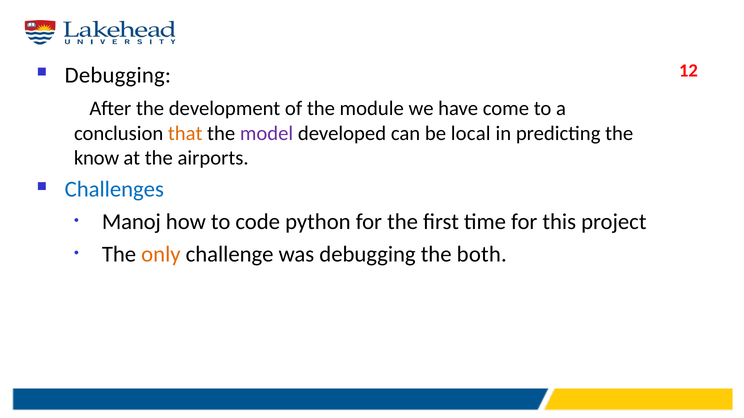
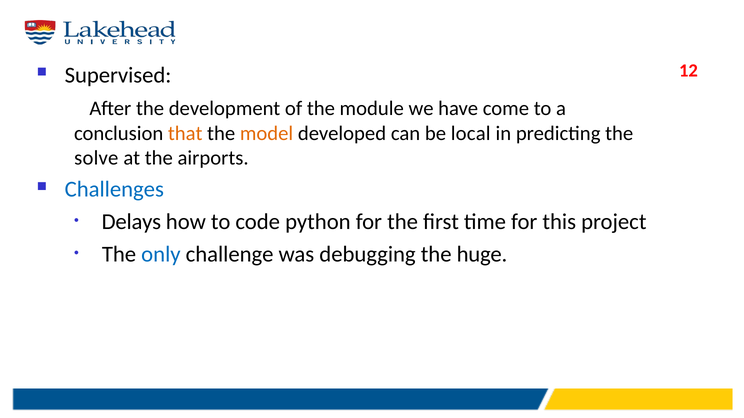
Debugging at (118, 75): Debugging -> Supervised
model colour: purple -> orange
know: know -> solve
Manoj: Manoj -> Delays
only colour: orange -> blue
both: both -> huge
